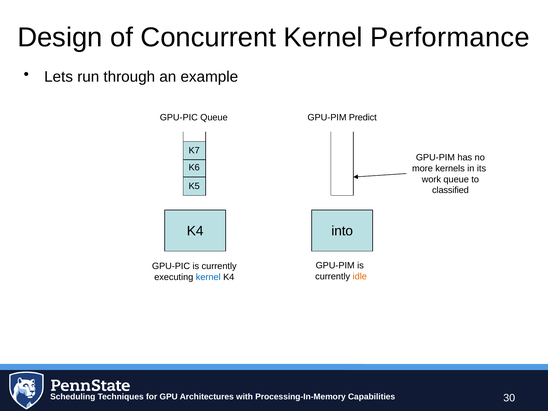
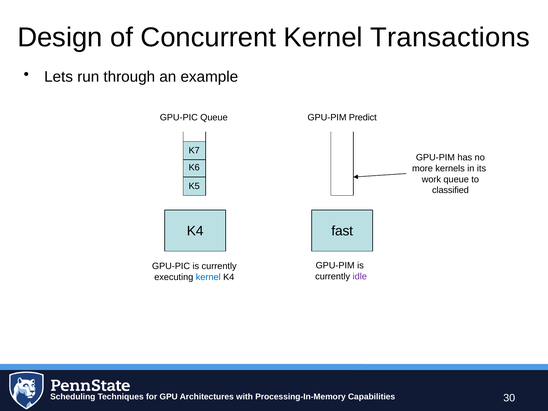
Performance: Performance -> Transactions
into: into -> fast
idle colour: orange -> purple
